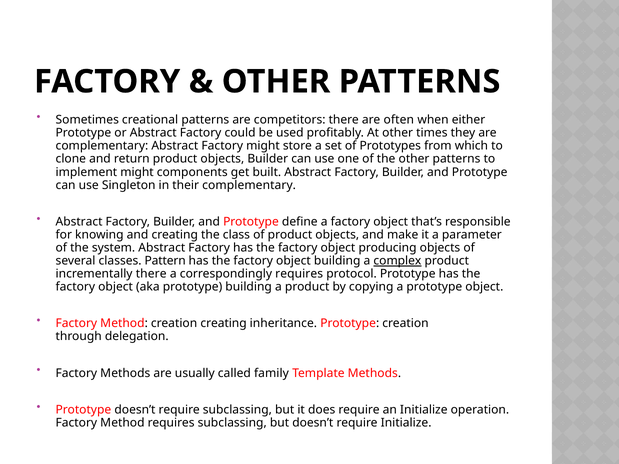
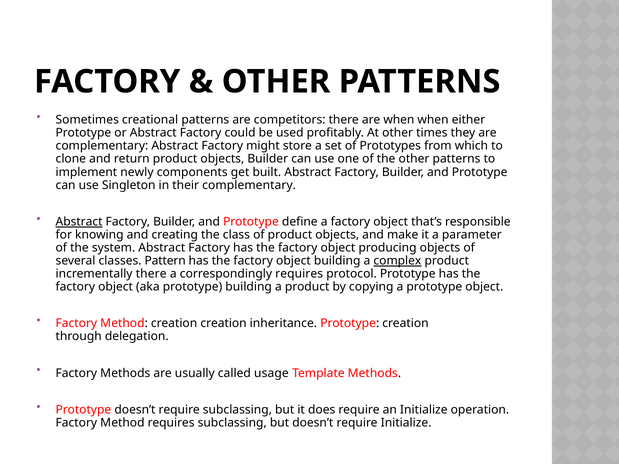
are often: often -> when
implement might: might -> newly
Abstract at (79, 222) underline: none -> present
creation creating: creating -> creation
family: family -> usage
